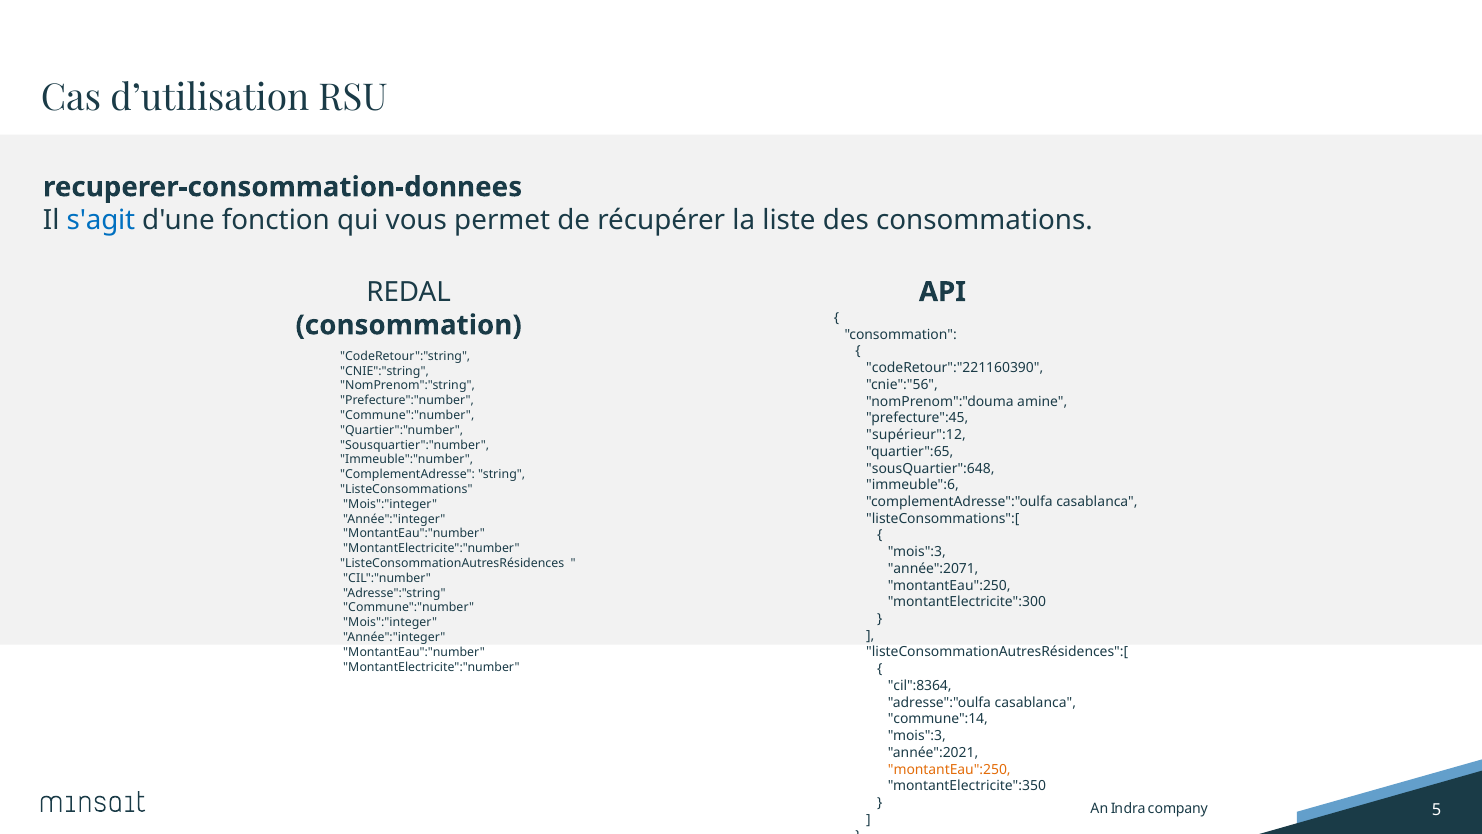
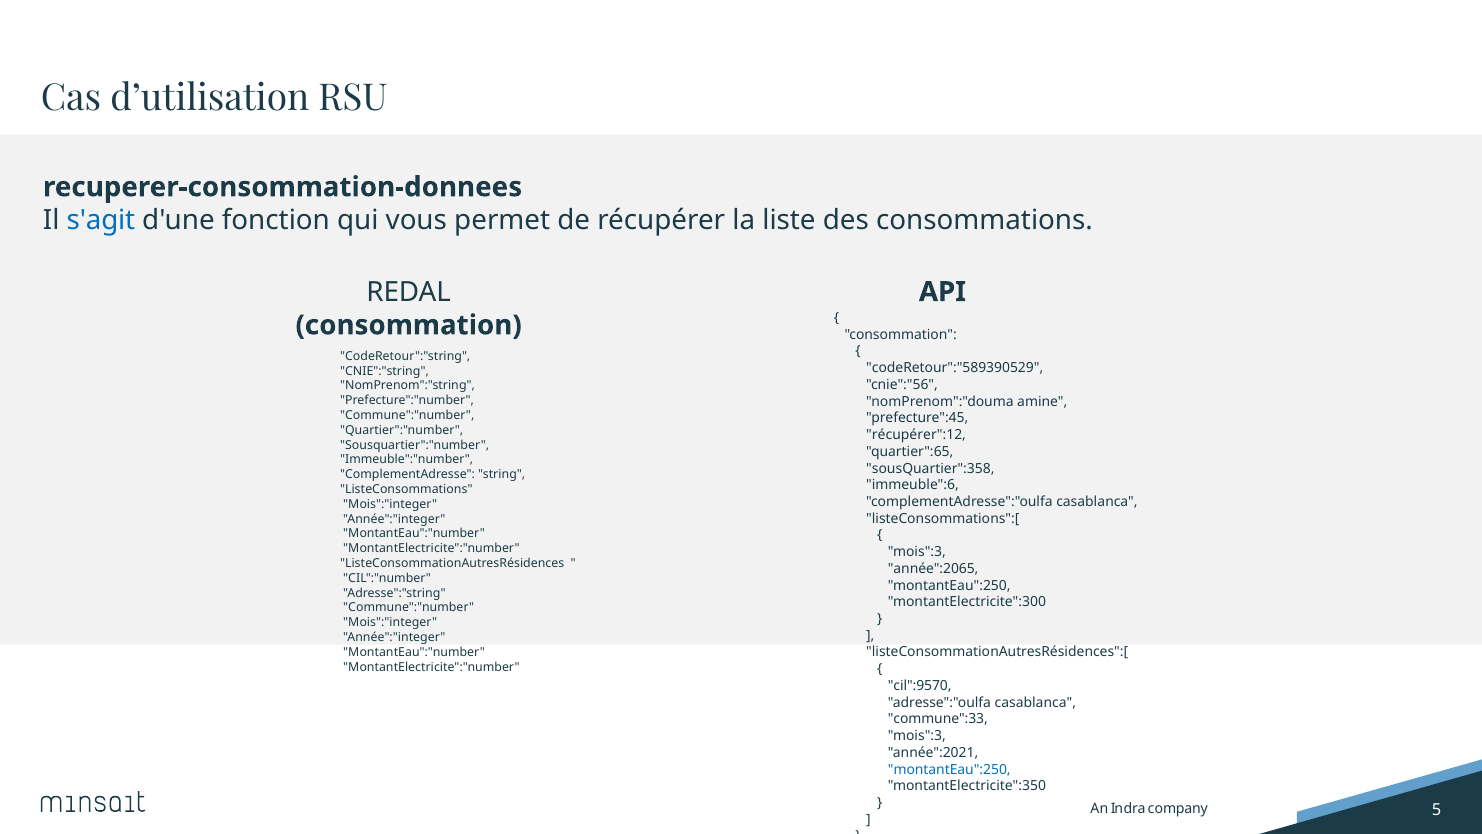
codeRetour":"221160390: codeRetour":"221160390 -> codeRetour":"589390529
supérieur":12: supérieur":12 -> récupérer":12
sousQuartier":648: sousQuartier":648 -> sousQuartier":358
année":2071: année":2071 -> année":2065
cil":8364: cil":8364 -> cil":9570
commune":14: commune":14 -> commune":33
montantEau":250 at (949, 769) colour: orange -> blue
